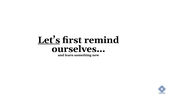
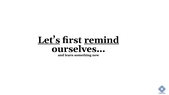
remind underline: none -> present
